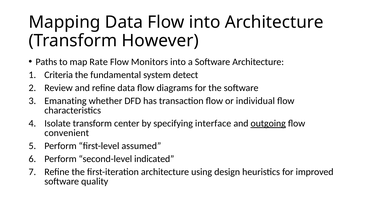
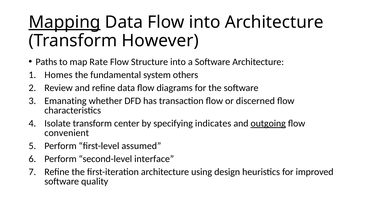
Mapping underline: none -> present
Monitors: Monitors -> Structure
Criteria: Criteria -> Homes
detect: detect -> others
individual: individual -> discerned
interface: interface -> indicates
indicated: indicated -> interface
